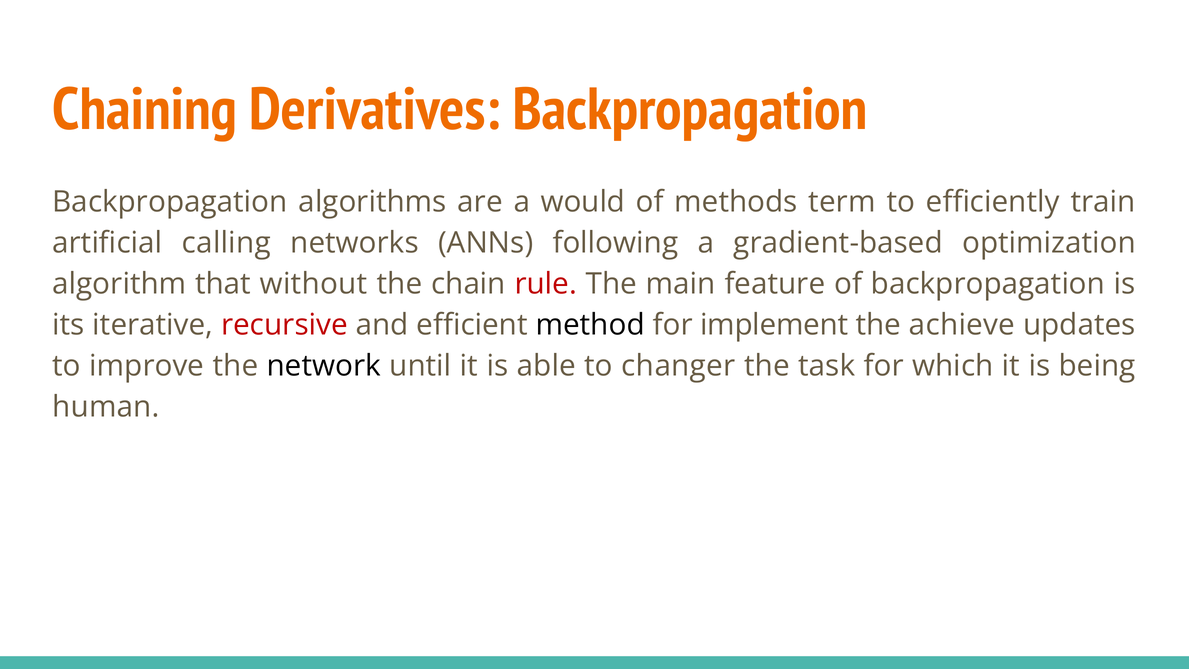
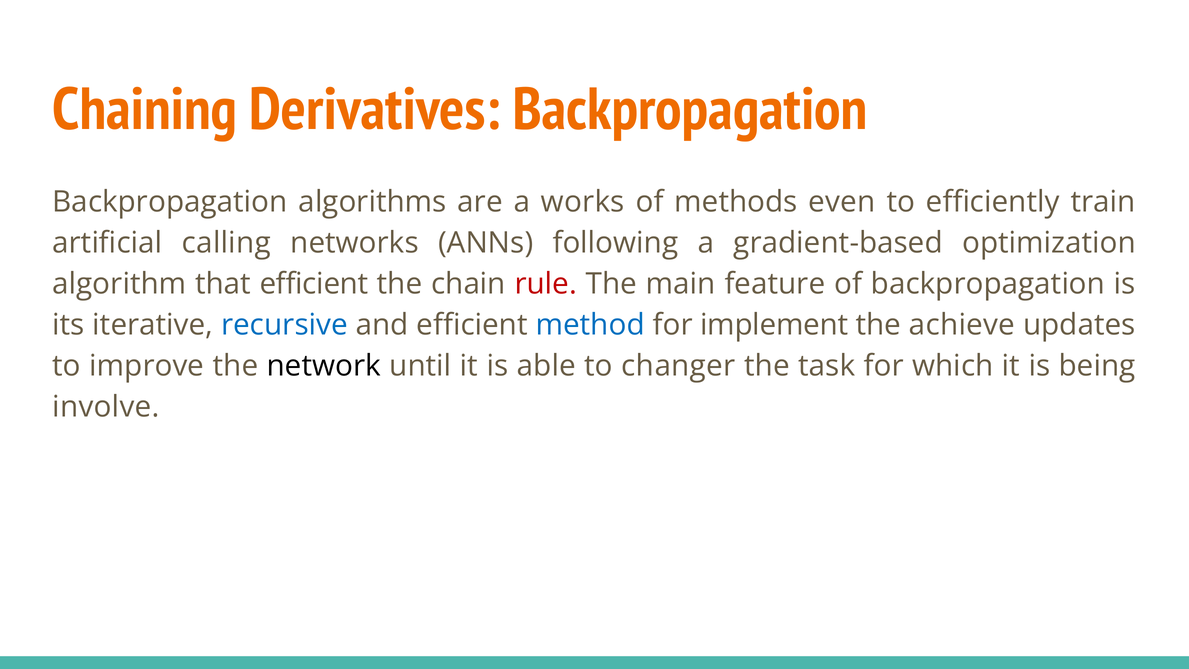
would: would -> works
term: term -> even
that without: without -> efficient
recursive colour: red -> blue
method colour: black -> blue
human: human -> involve
